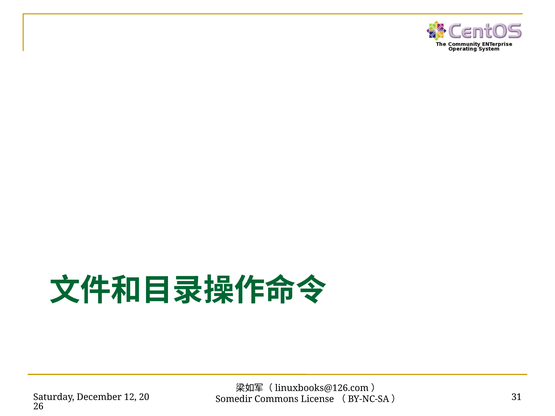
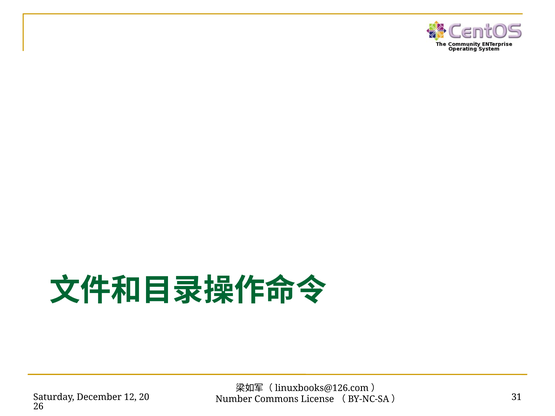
Somedir: Somedir -> Number
